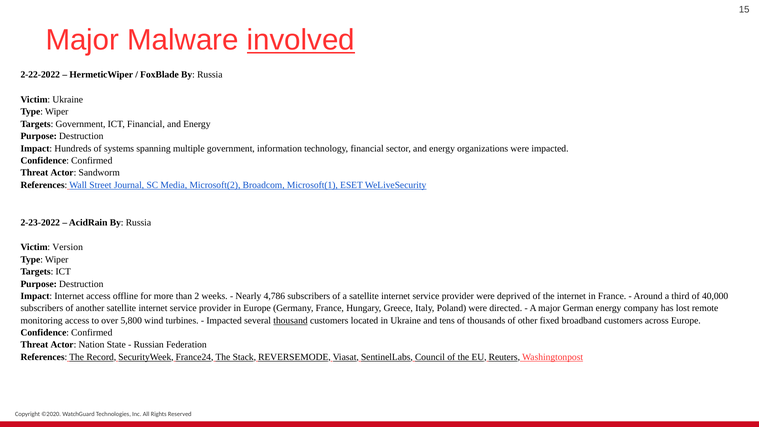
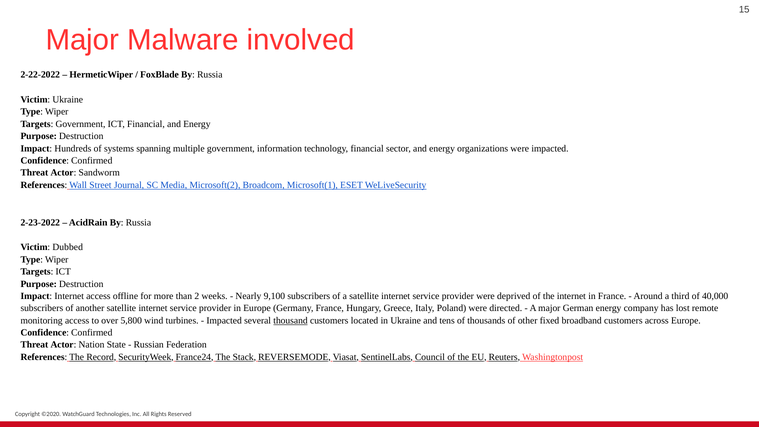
involved underline: present -> none
Version: Version -> Dubbed
4,786: 4,786 -> 9,100
